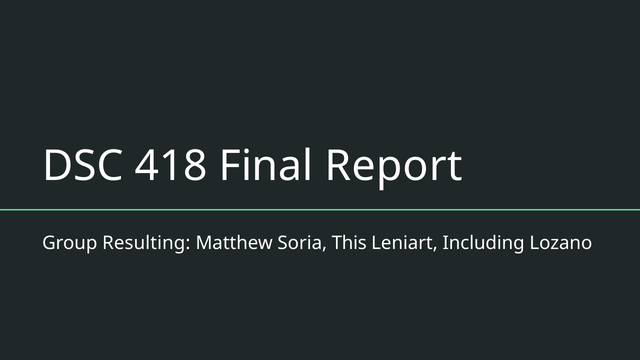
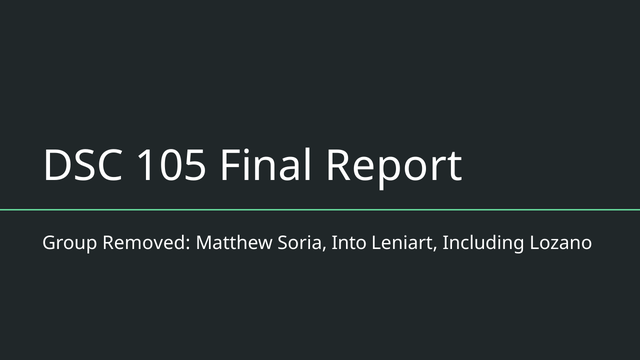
418: 418 -> 105
Resulting: Resulting -> Removed
This: This -> Into
